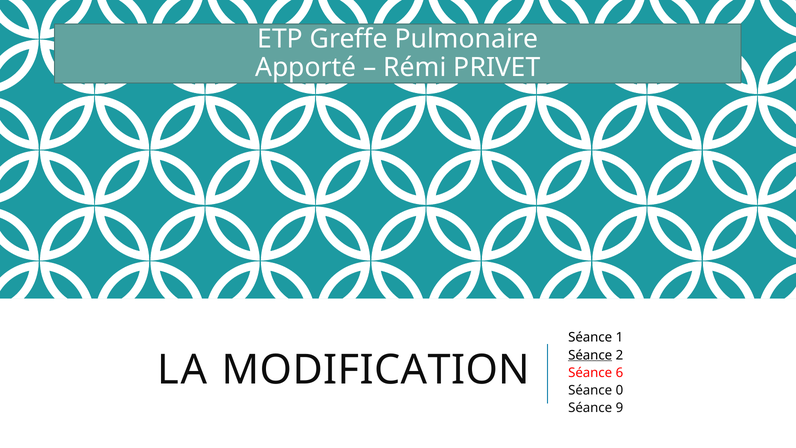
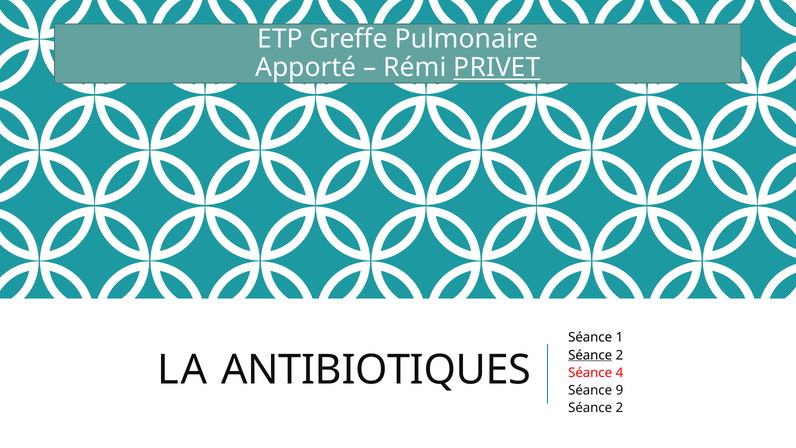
PRIVET underline: none -> present
MODIFICATION: MODIFICATION -> ANTIBIOTIQUES
6: 6 -> 4
0: 0 -> 9
9 at (619, 408): 9 -> 2
